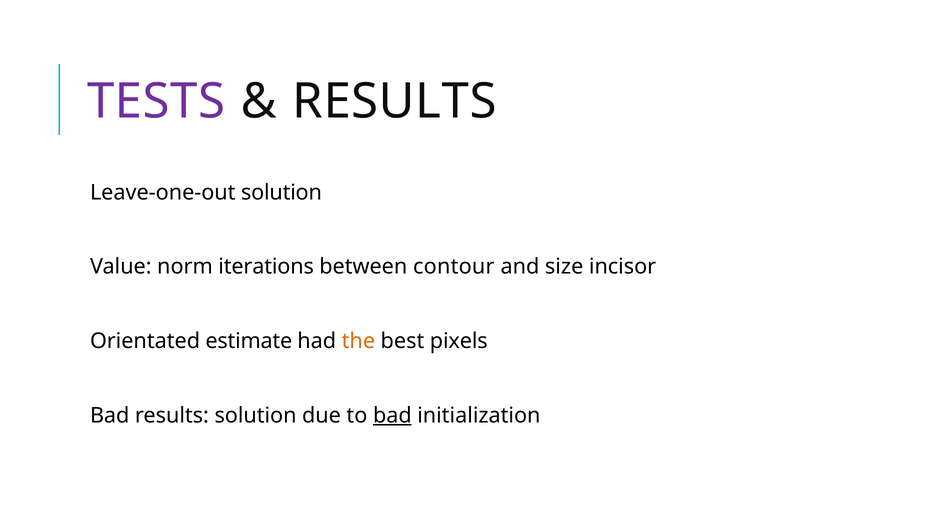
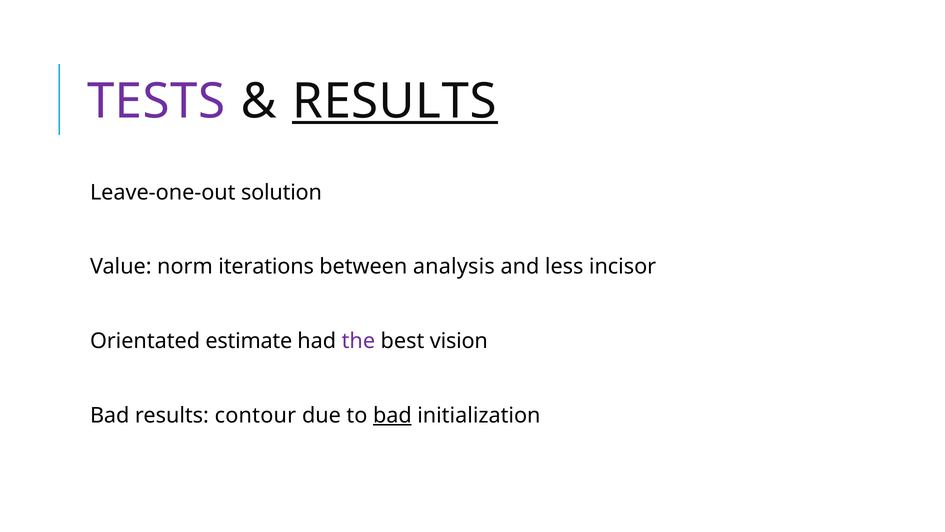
RESULTS at (395, 101) underline: none -> present
contour: contour -> analysis
size: size -> less
the colour: orange -> purple
pixels: pixels -> vision
results solution: solution -> contour
